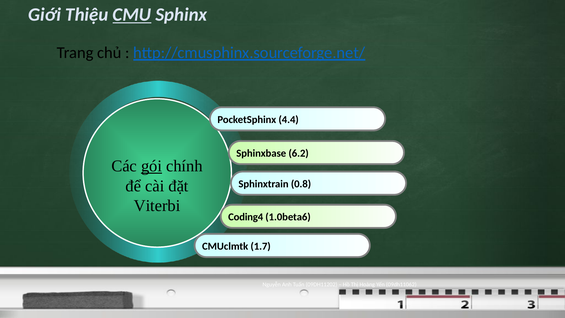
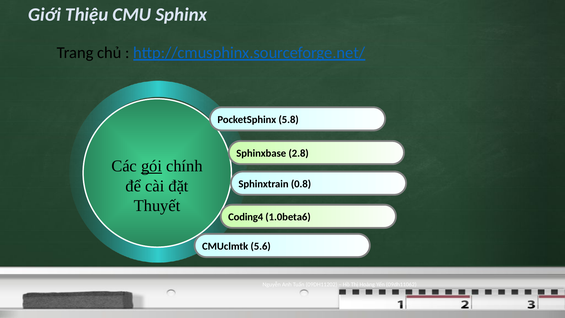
CMU underline: present -> none
4.4: 4.4 -> 5.8
6.2: 6.2 -> 2.8
Viterbi: Viterbi -> Thuyết
1.7: 1.7 -> 5.6
